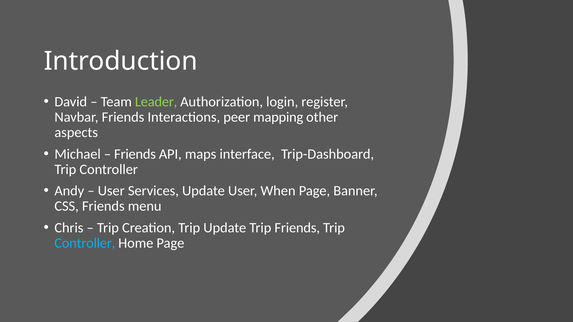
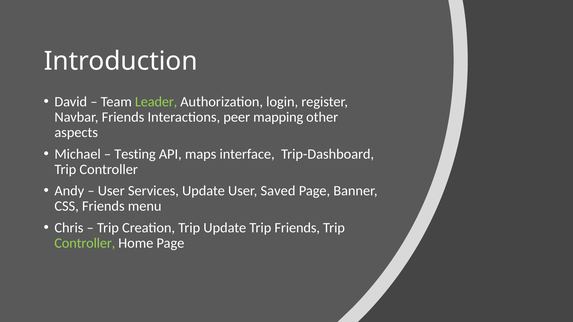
Friends at (135, 154): Friends -> Testing
When: When -> Saved
Controller at (85, 243) colour: light blue -> light green
